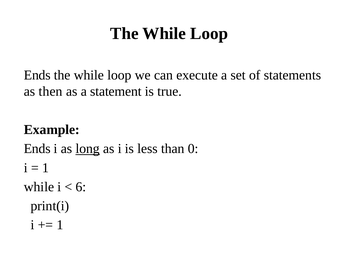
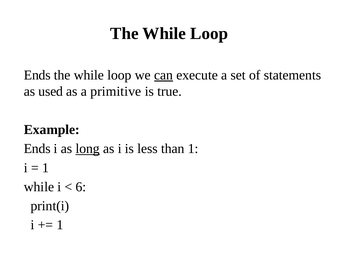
can underline: none -> present
then: then -> used
statement: statement -> primitive
than 0: 0 -> 1
